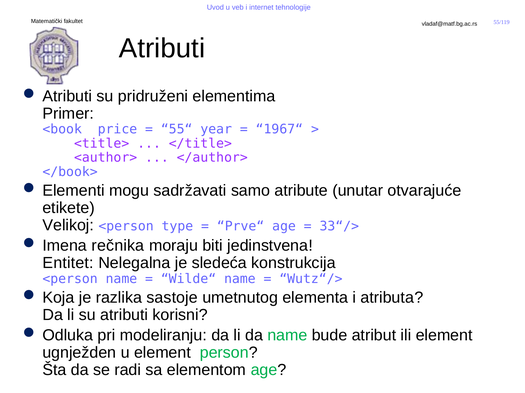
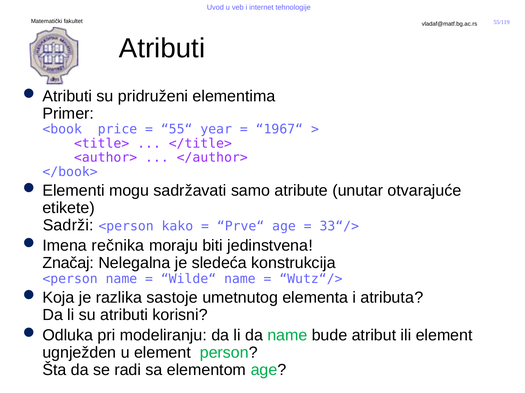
Velikoj: Velikoj -> Sadrži
type: type -> kako
Entitet: Entitet -> Značaj
